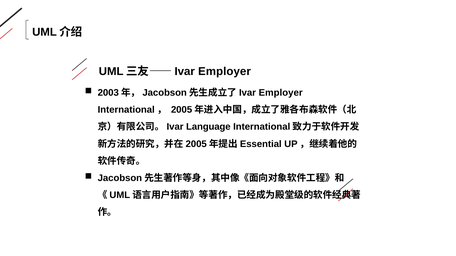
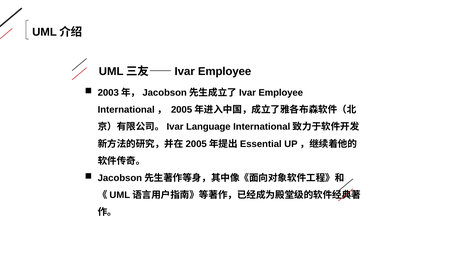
Employer at (224, 72): Employer -> Employee
Employer at (281, 93): Employer -> Employee
